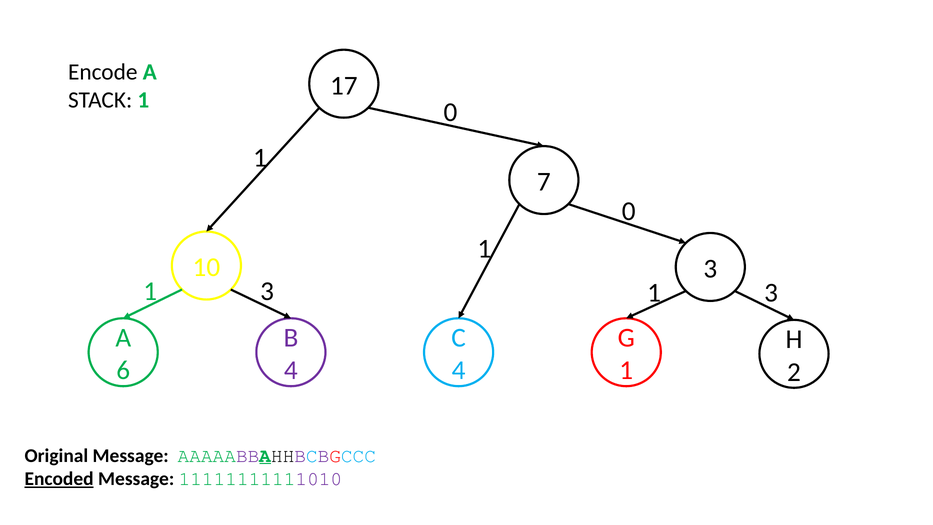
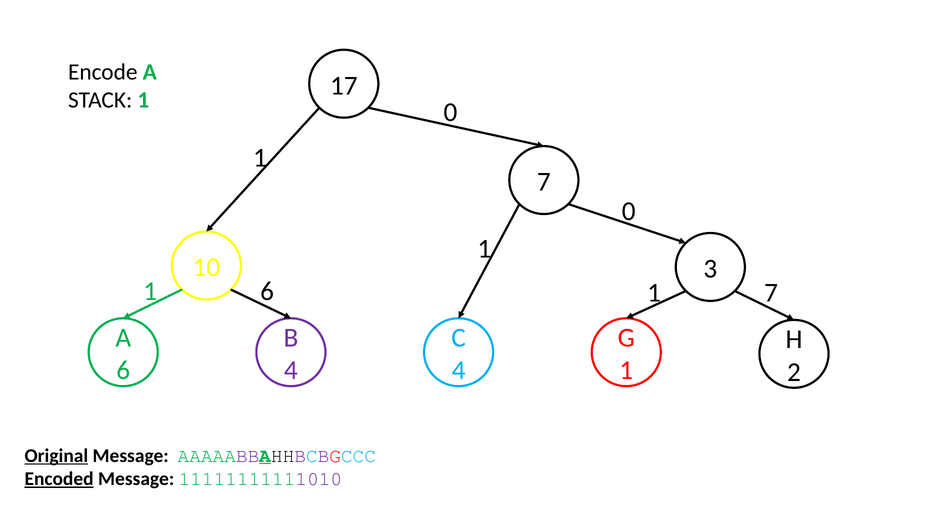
3 at (267, 291): 3 -> 6
3 at (771, 292): 3 -> 7
Original underline: none -> present
